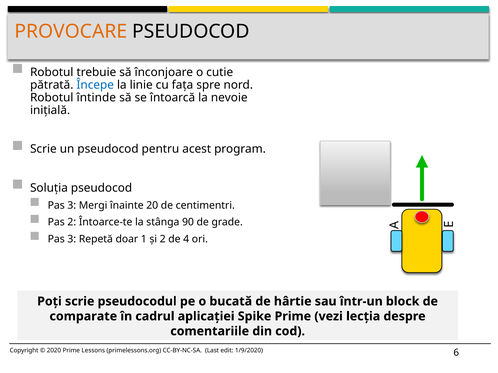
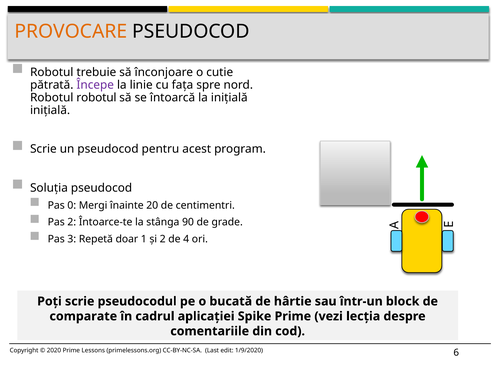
Începe colour: blue -> purple
Robotul întinde: întinde -> robotul
la nevoie: nevoie -> inițială
3 at (72, 206): 3 -> 0
